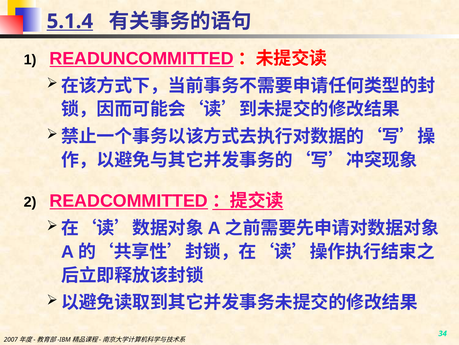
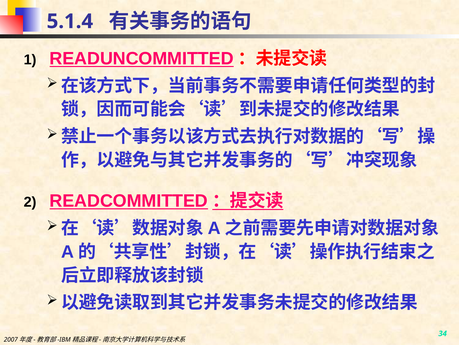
5.1.4 underline: present -> none
